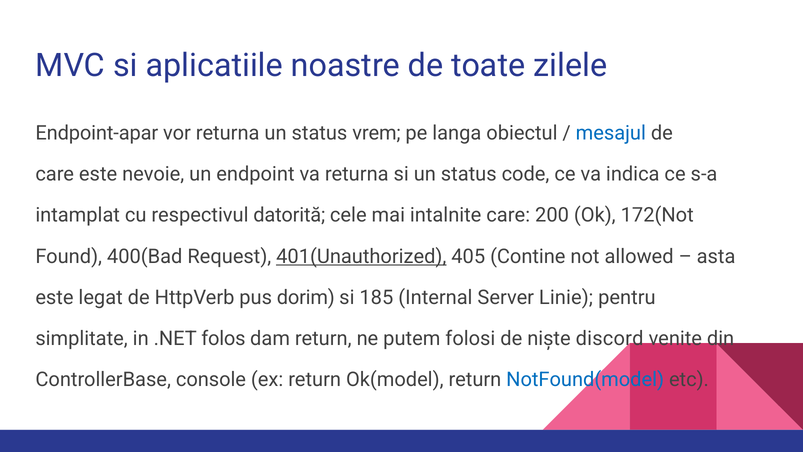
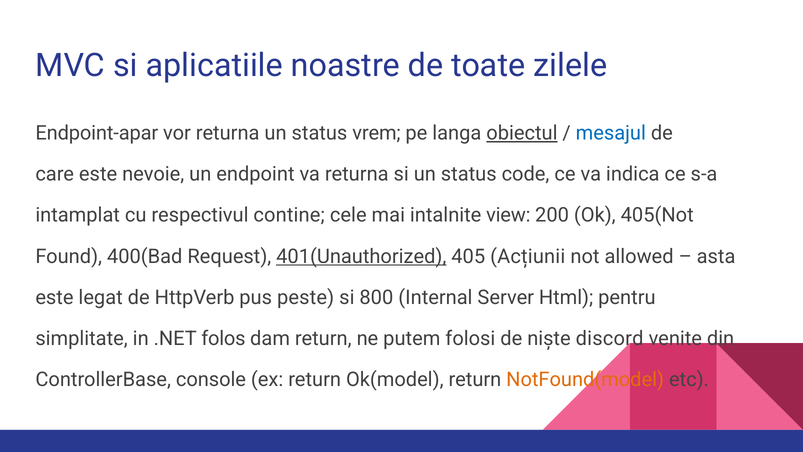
obiectul underline: none -> present
datorită: datorită -> contine
intalnite care: care -> view
172(Not: 172(Not -> 405(Not
Contine: Contine -> Acțiunii
dorim: dorim -> peste
185: 185 -> 800
Linie: Linie -> Html
NotFound(model colour: blue -> orange
